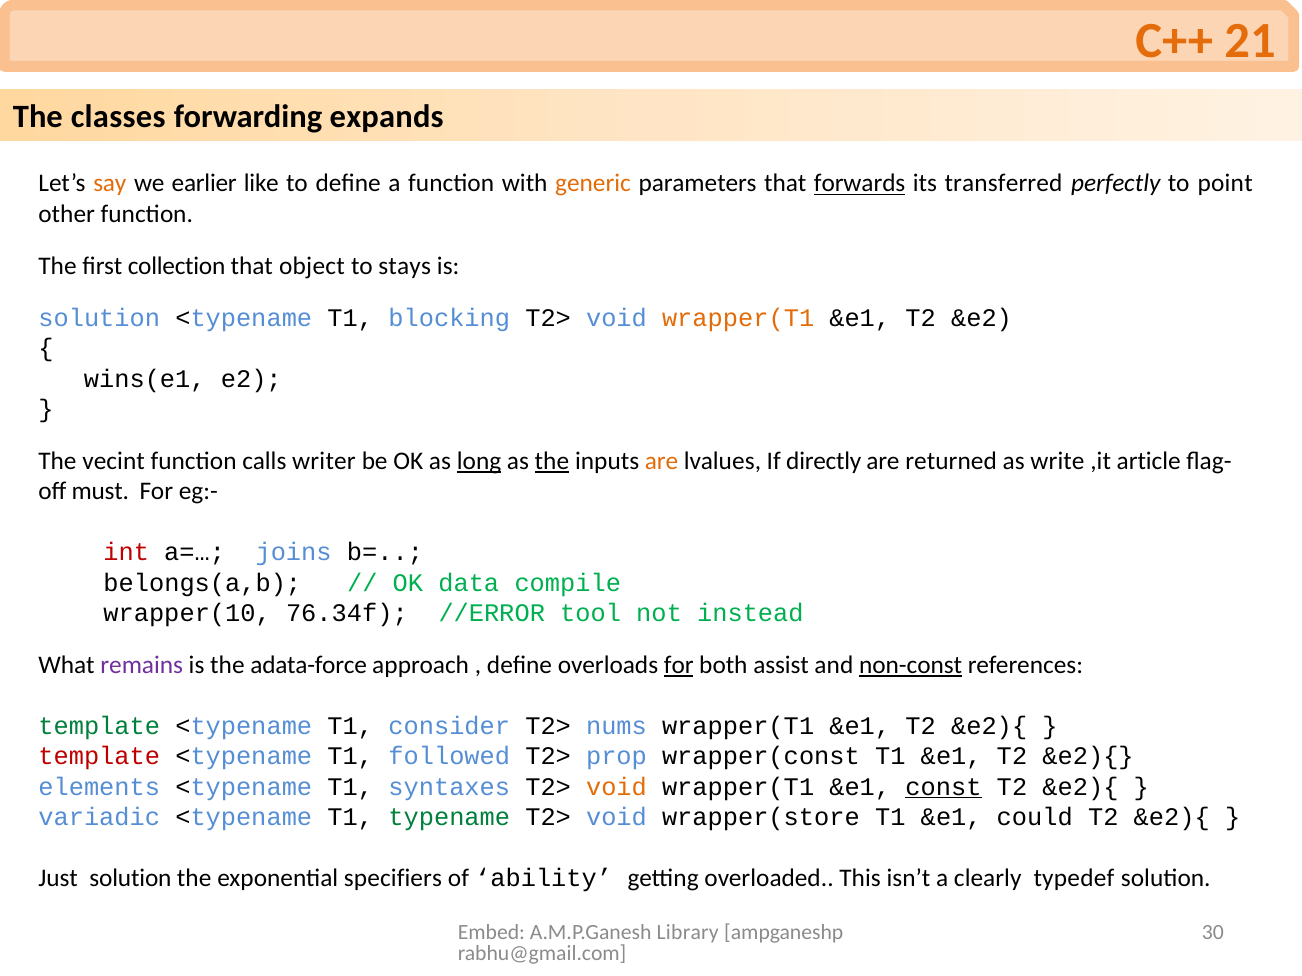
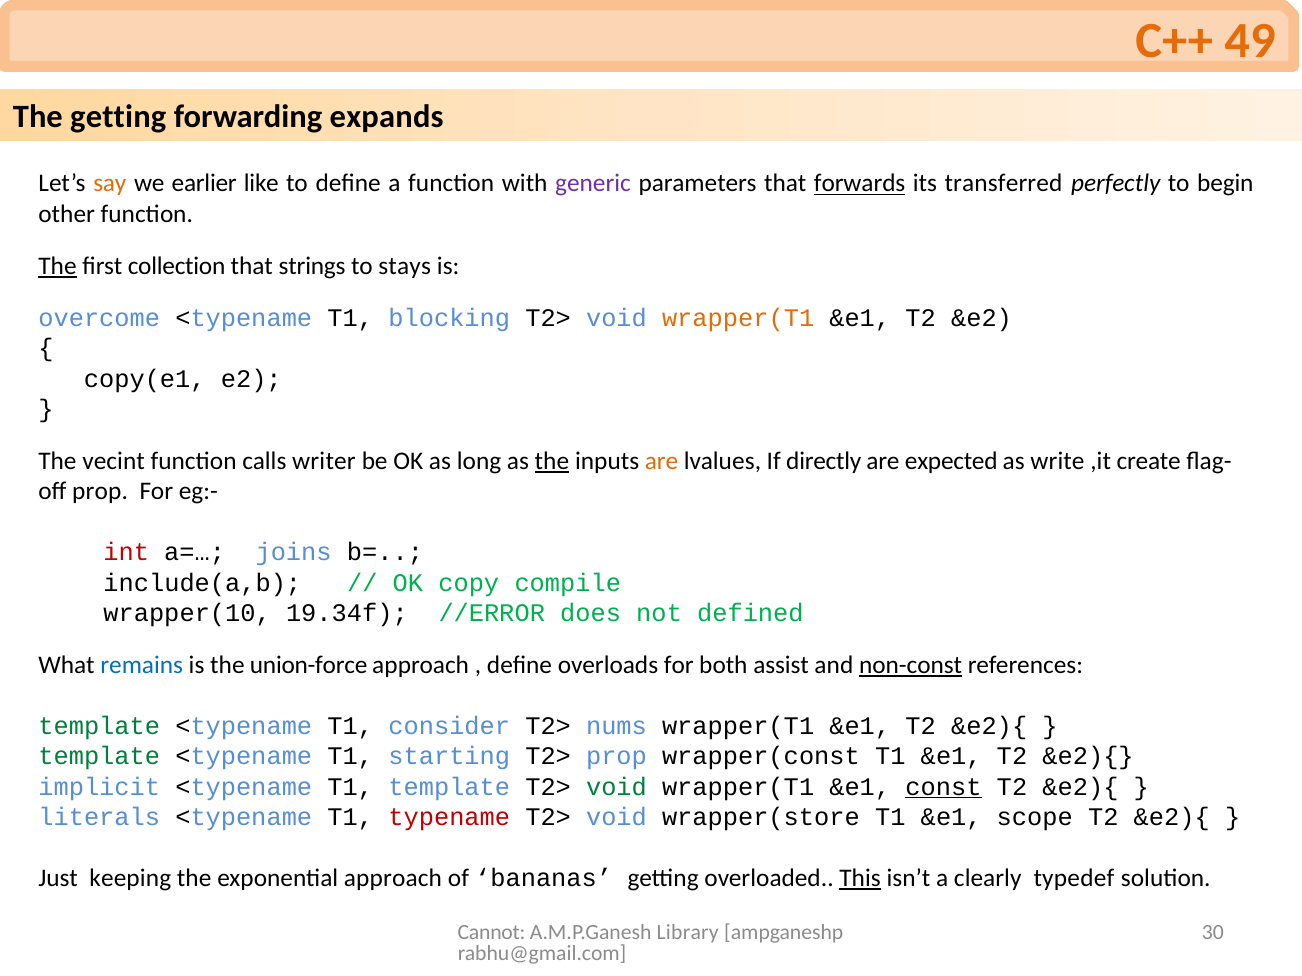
21: 21 -> 49
The classes: classes -> getting
generic colour: orange -> purple
point: point -> begin
The at (57, 266) underline: none -> present
object: object -> strings
solution at (99, 318): solution -> overcome
wins(e1: wins(e1 -> copy(e1
long underline: present -> none
returned: returned -> expected
article: article -> create
must at (100, 492): must -> prop
belongs(a,b: belongs(a,b -> include(a,b
data: data -> copy
76.34f: 76.34f -> 19.34f
tool: tool -> does
instead: instead -> defined
remains colour: purple -> blue
adata-force: adata-force -> union-force
for at (679, 666) underline: present -> none
template at (99, 757) colour: red -> green
followed: followed -> starting
elements: elements -> implicit
T1 syntaxes: syntaxes -> template
void at (616, 787) colour: orange -> green
variadic: variadic -> literals
typename colour: green -> red
could: could -> scope
Just solution: solution -> keeping
exponential specifiers: specifiers -> approach
ability: ability -> bananas
This underline: none -> present
Embed: Embed -> Cannot
